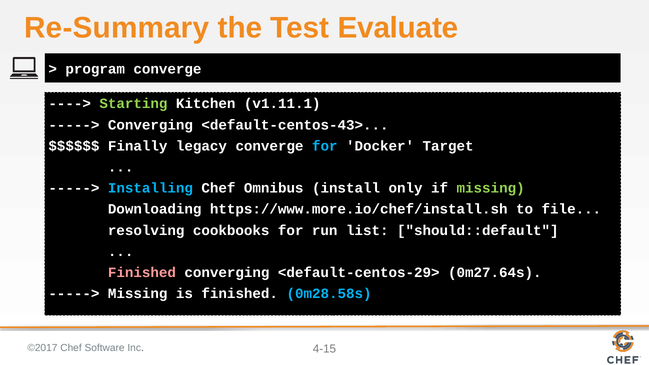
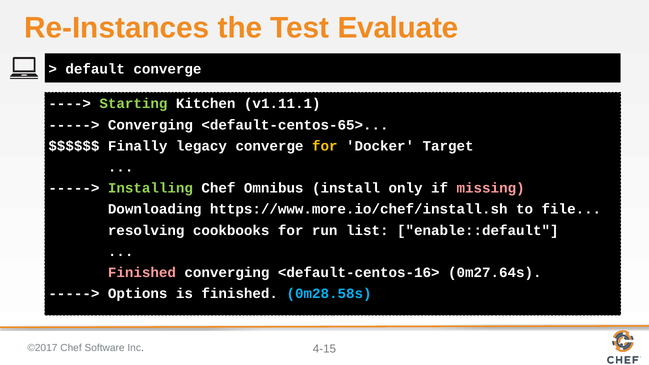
Re-Summary: Re-Summary -> Re-Instances
program: program -> default
<default-centos-43>: <default-centos-43> -> <default-centos-65>
for at (325, 146) colour: light blue -> yellow
Installing colour: light blue -> light green
missing at (491, 188) colour: light green -> pink
should::default: should::default -> enable::default
<default-centos-29>: <default-centos-29> -> <default-centos-16>
Missing at (138, 294): Missing -> Options
